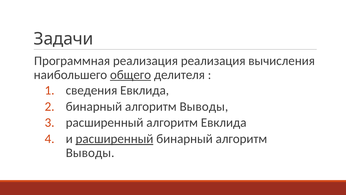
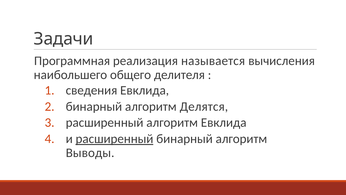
реализация реализация: реализация -> называется
общего underline: present -> none
Выводы at (204, 106): Выводы -> Делятся
